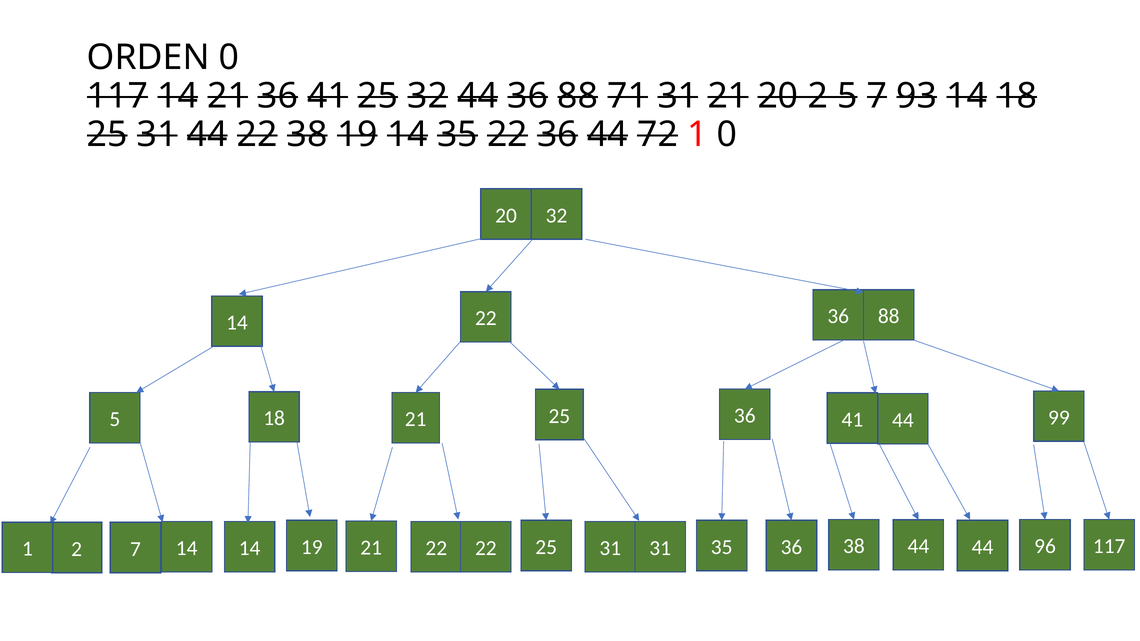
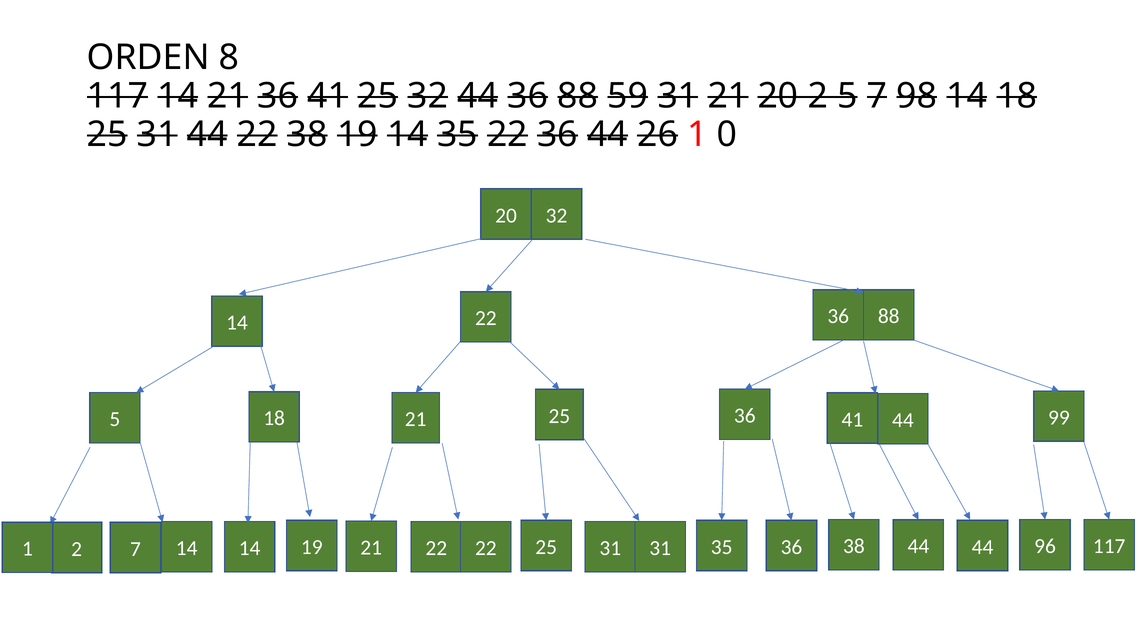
ORDEN 0: 0 -> 8
71: 71 -> 59
93: 93 -> 98
72: 72 -> 26
